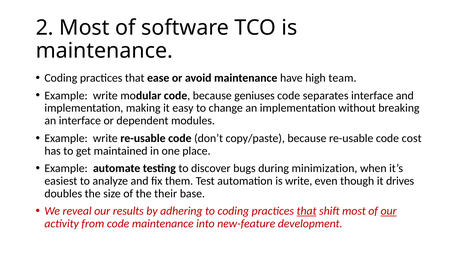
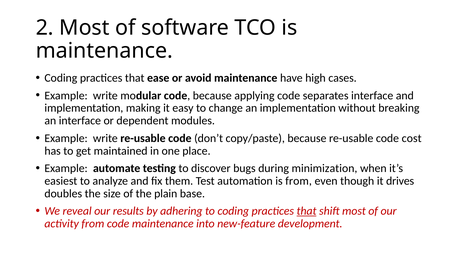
team: team -> cases
geniuses: geniuses -> applying
is write: write -> from
their: their -> plain
our at (389, 211) underline: present -> none
